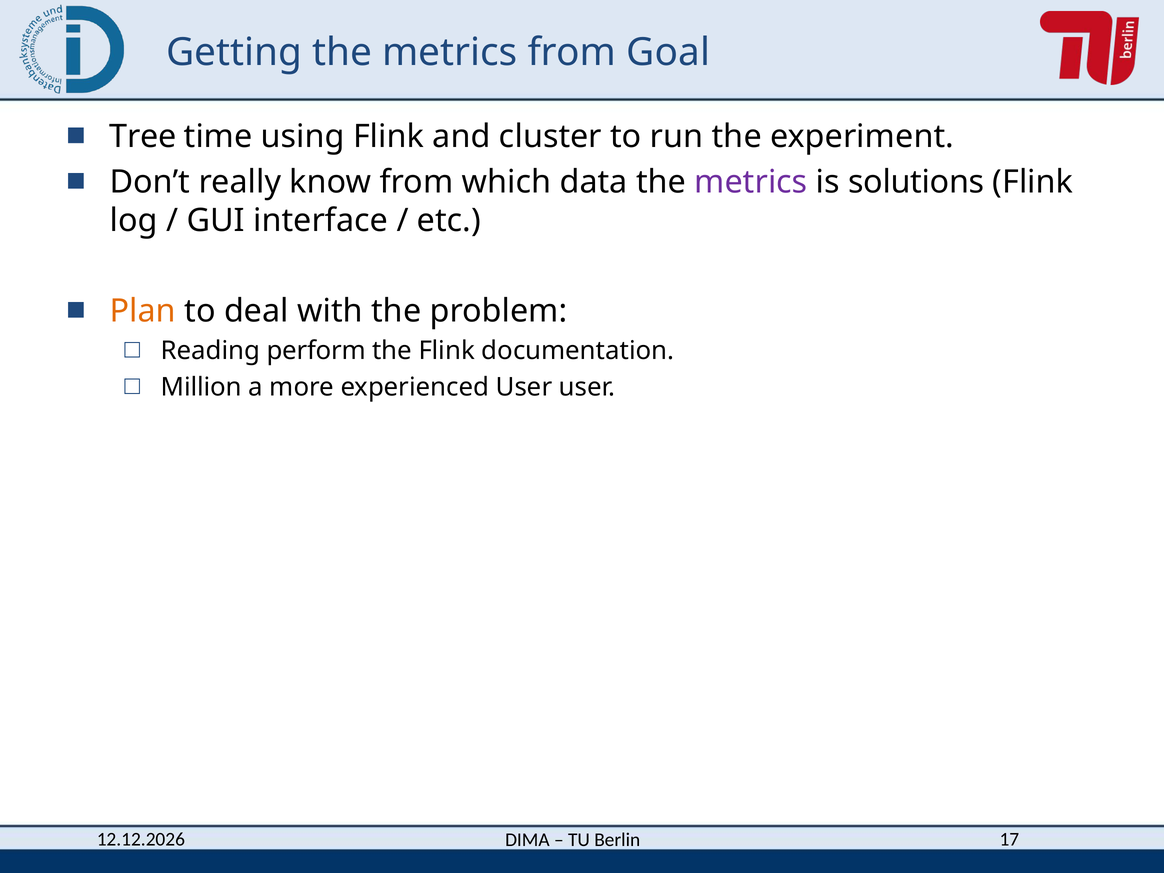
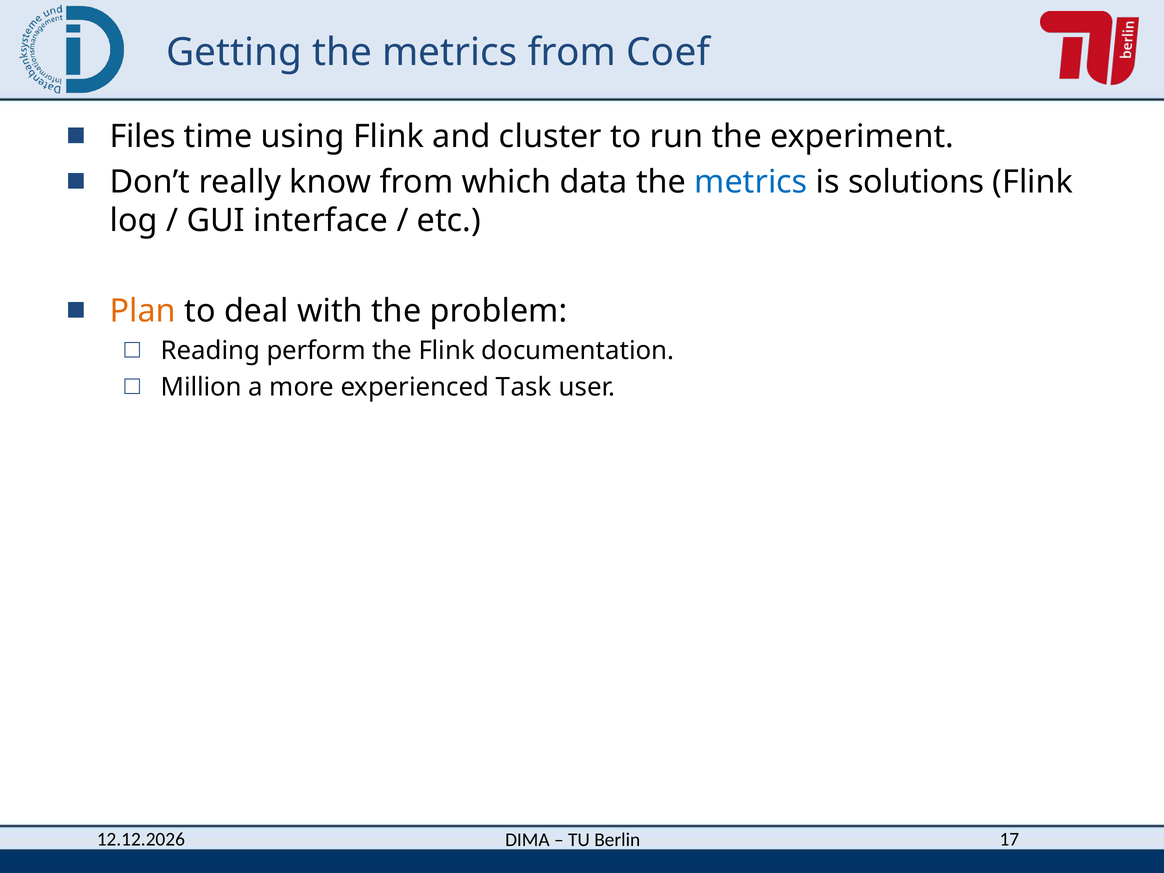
Goal: Goal -> Coef
Tree: Tree -> Files
metrics at (751, 182) colour: purple -> blue
experienced User: User -> Task
